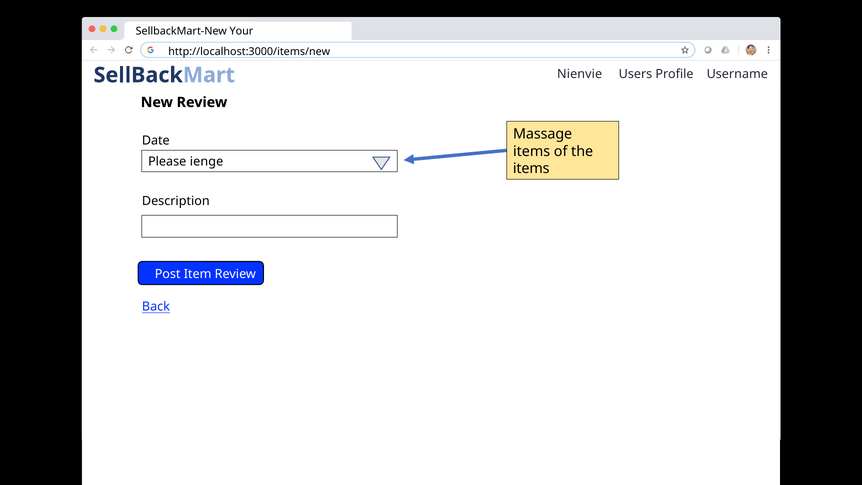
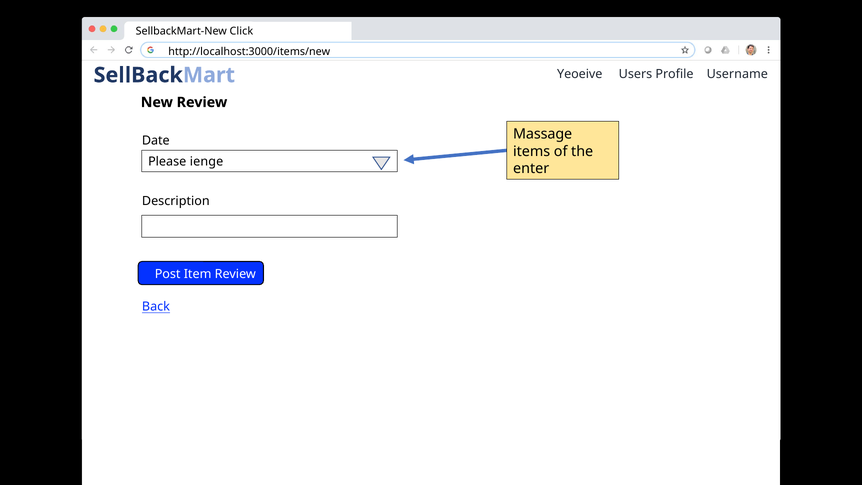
Your: Your -> Click
Nienvie: Nienvie -> Yeoeive
items at (531, 169): items -> enter
